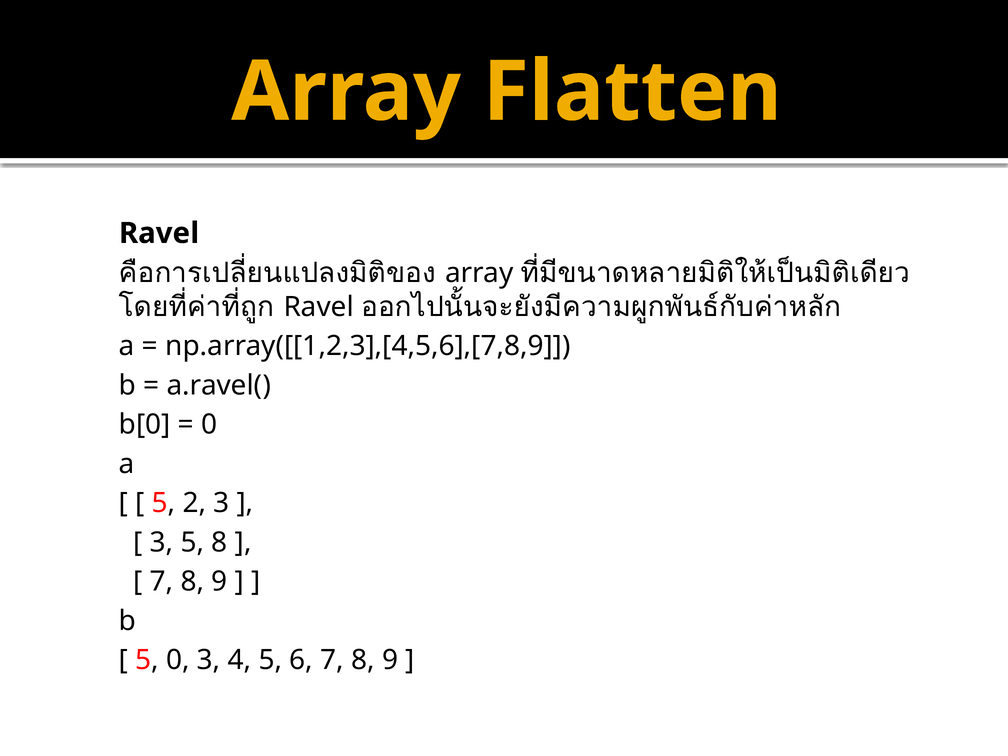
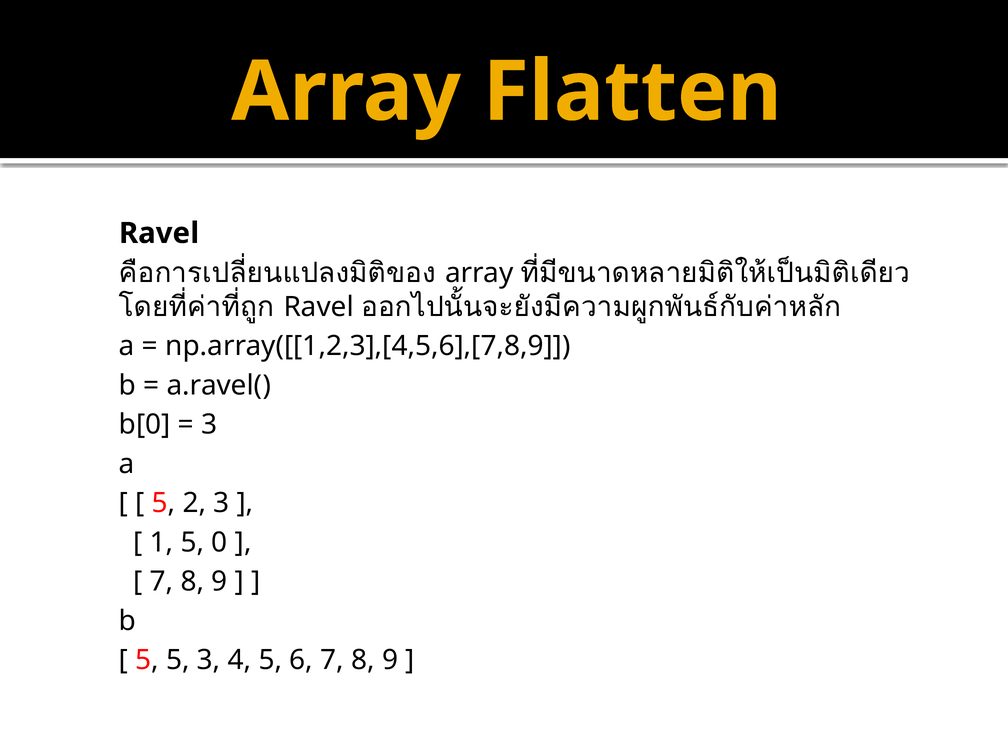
0 at (209, 425): 0 -> 3
3 at (162, 542): 3 -> 1
5 8: 8 -> 0
5 0: 0 -> 5
